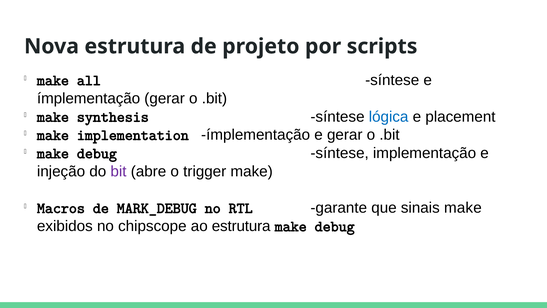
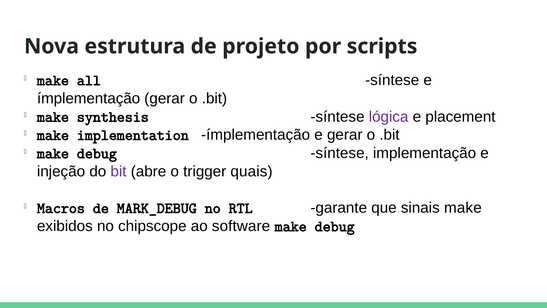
lógica colour: blue -> purple
trigger make: make -> quais
ao estrutura: estrutura -> software
